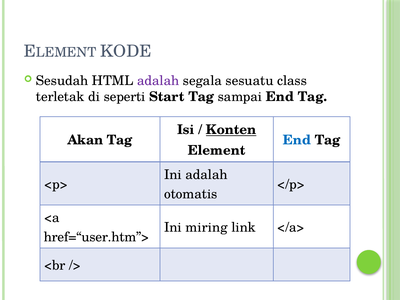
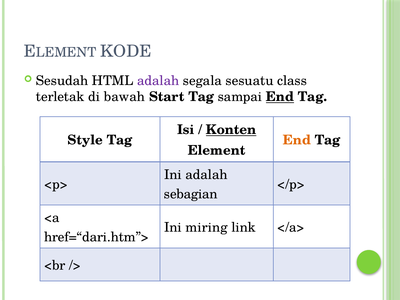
seperti: seperti -> bawah
End at (280, 97) underline: none -> present
Akan: Akan -> Style
End at (297, 140) colour: blue -> orange
otomatis: otomatis -> sebagian
href=“user.htm”>: href=“user.htm”> -> href=“dari.htm”>
